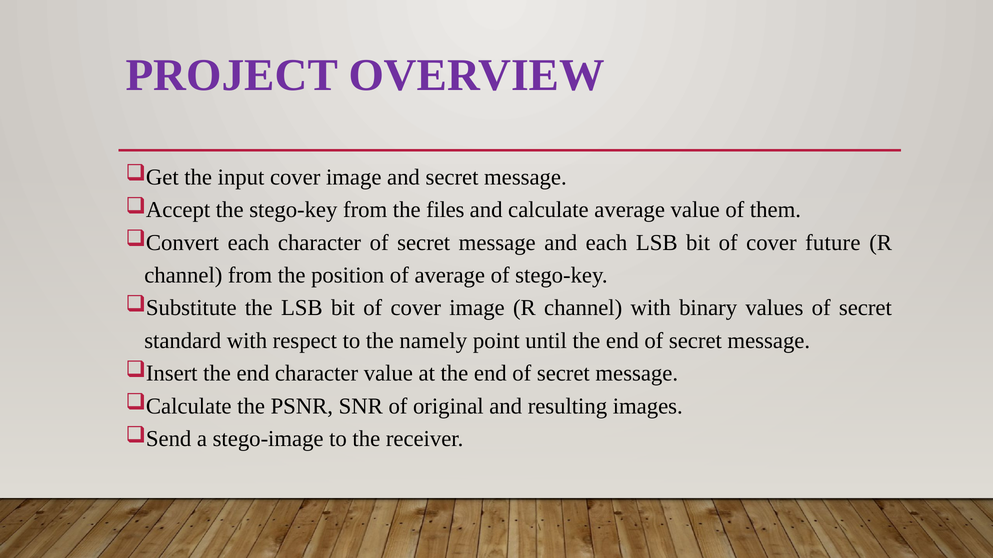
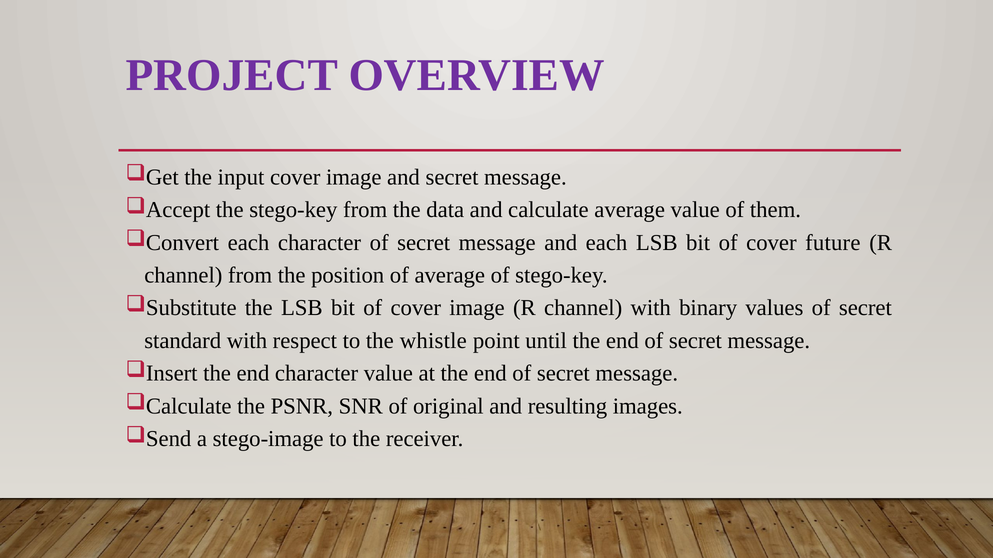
files: files -> data
namely: namely -> whistle
